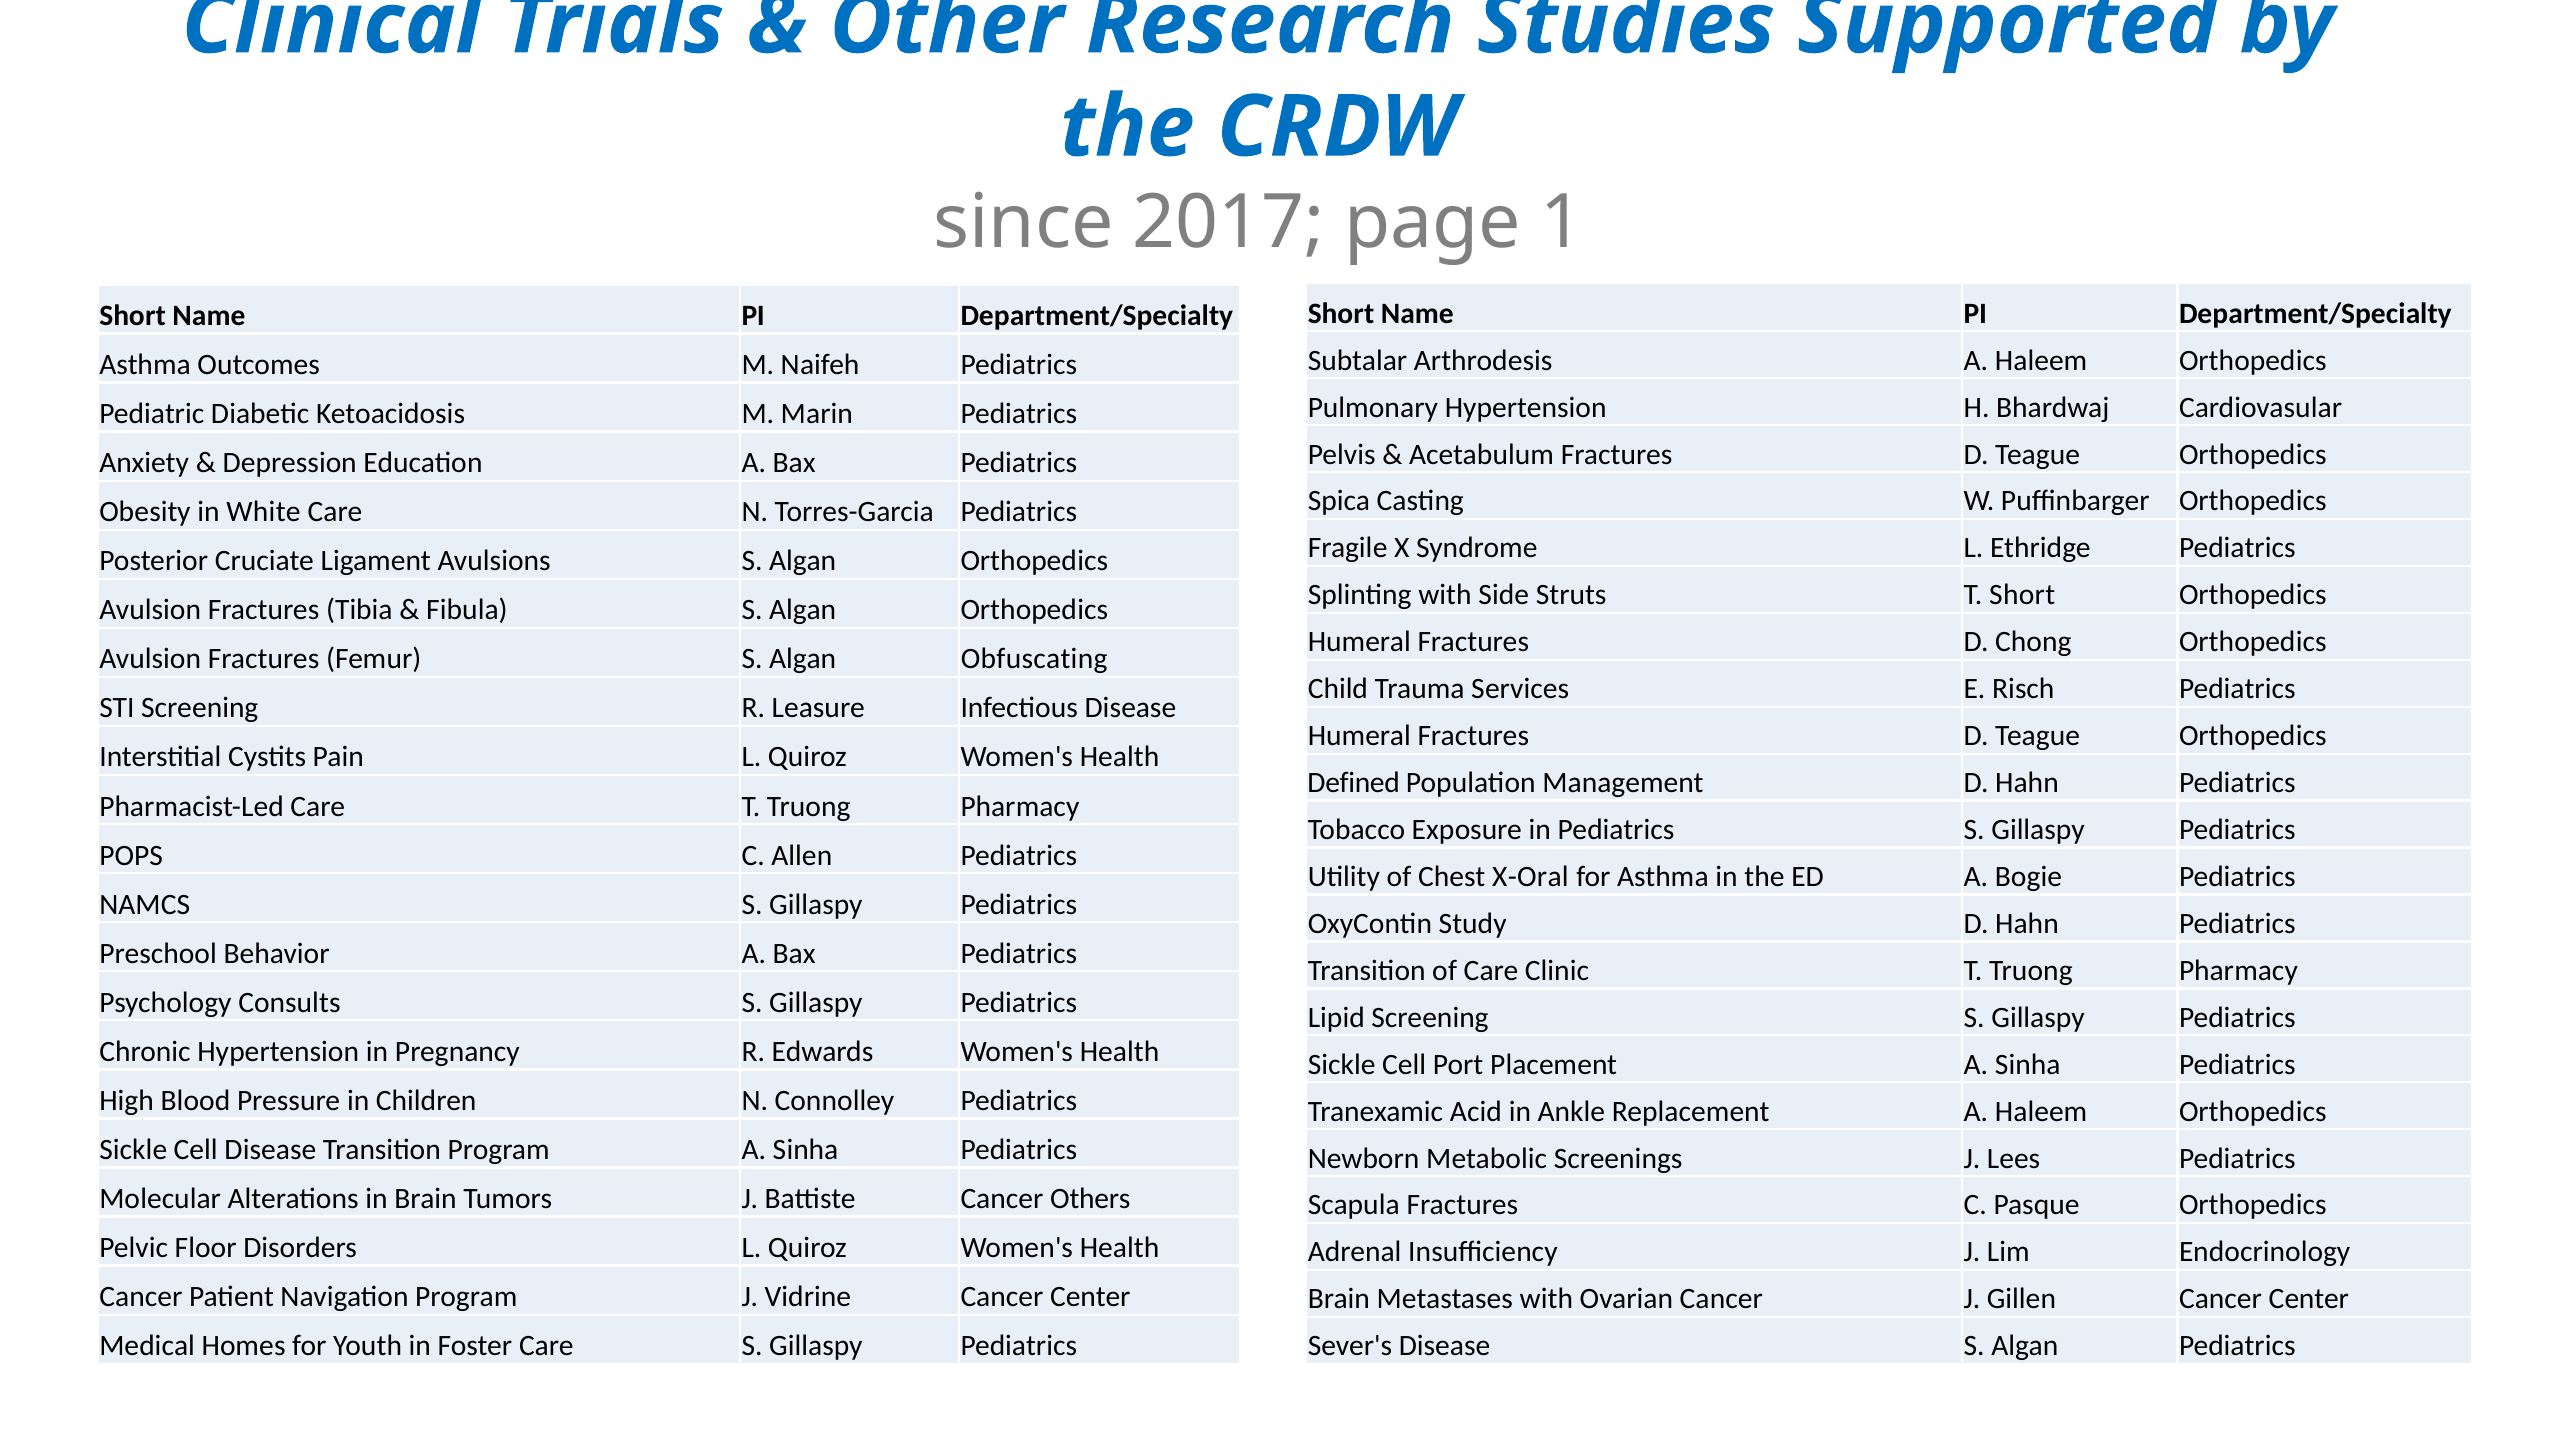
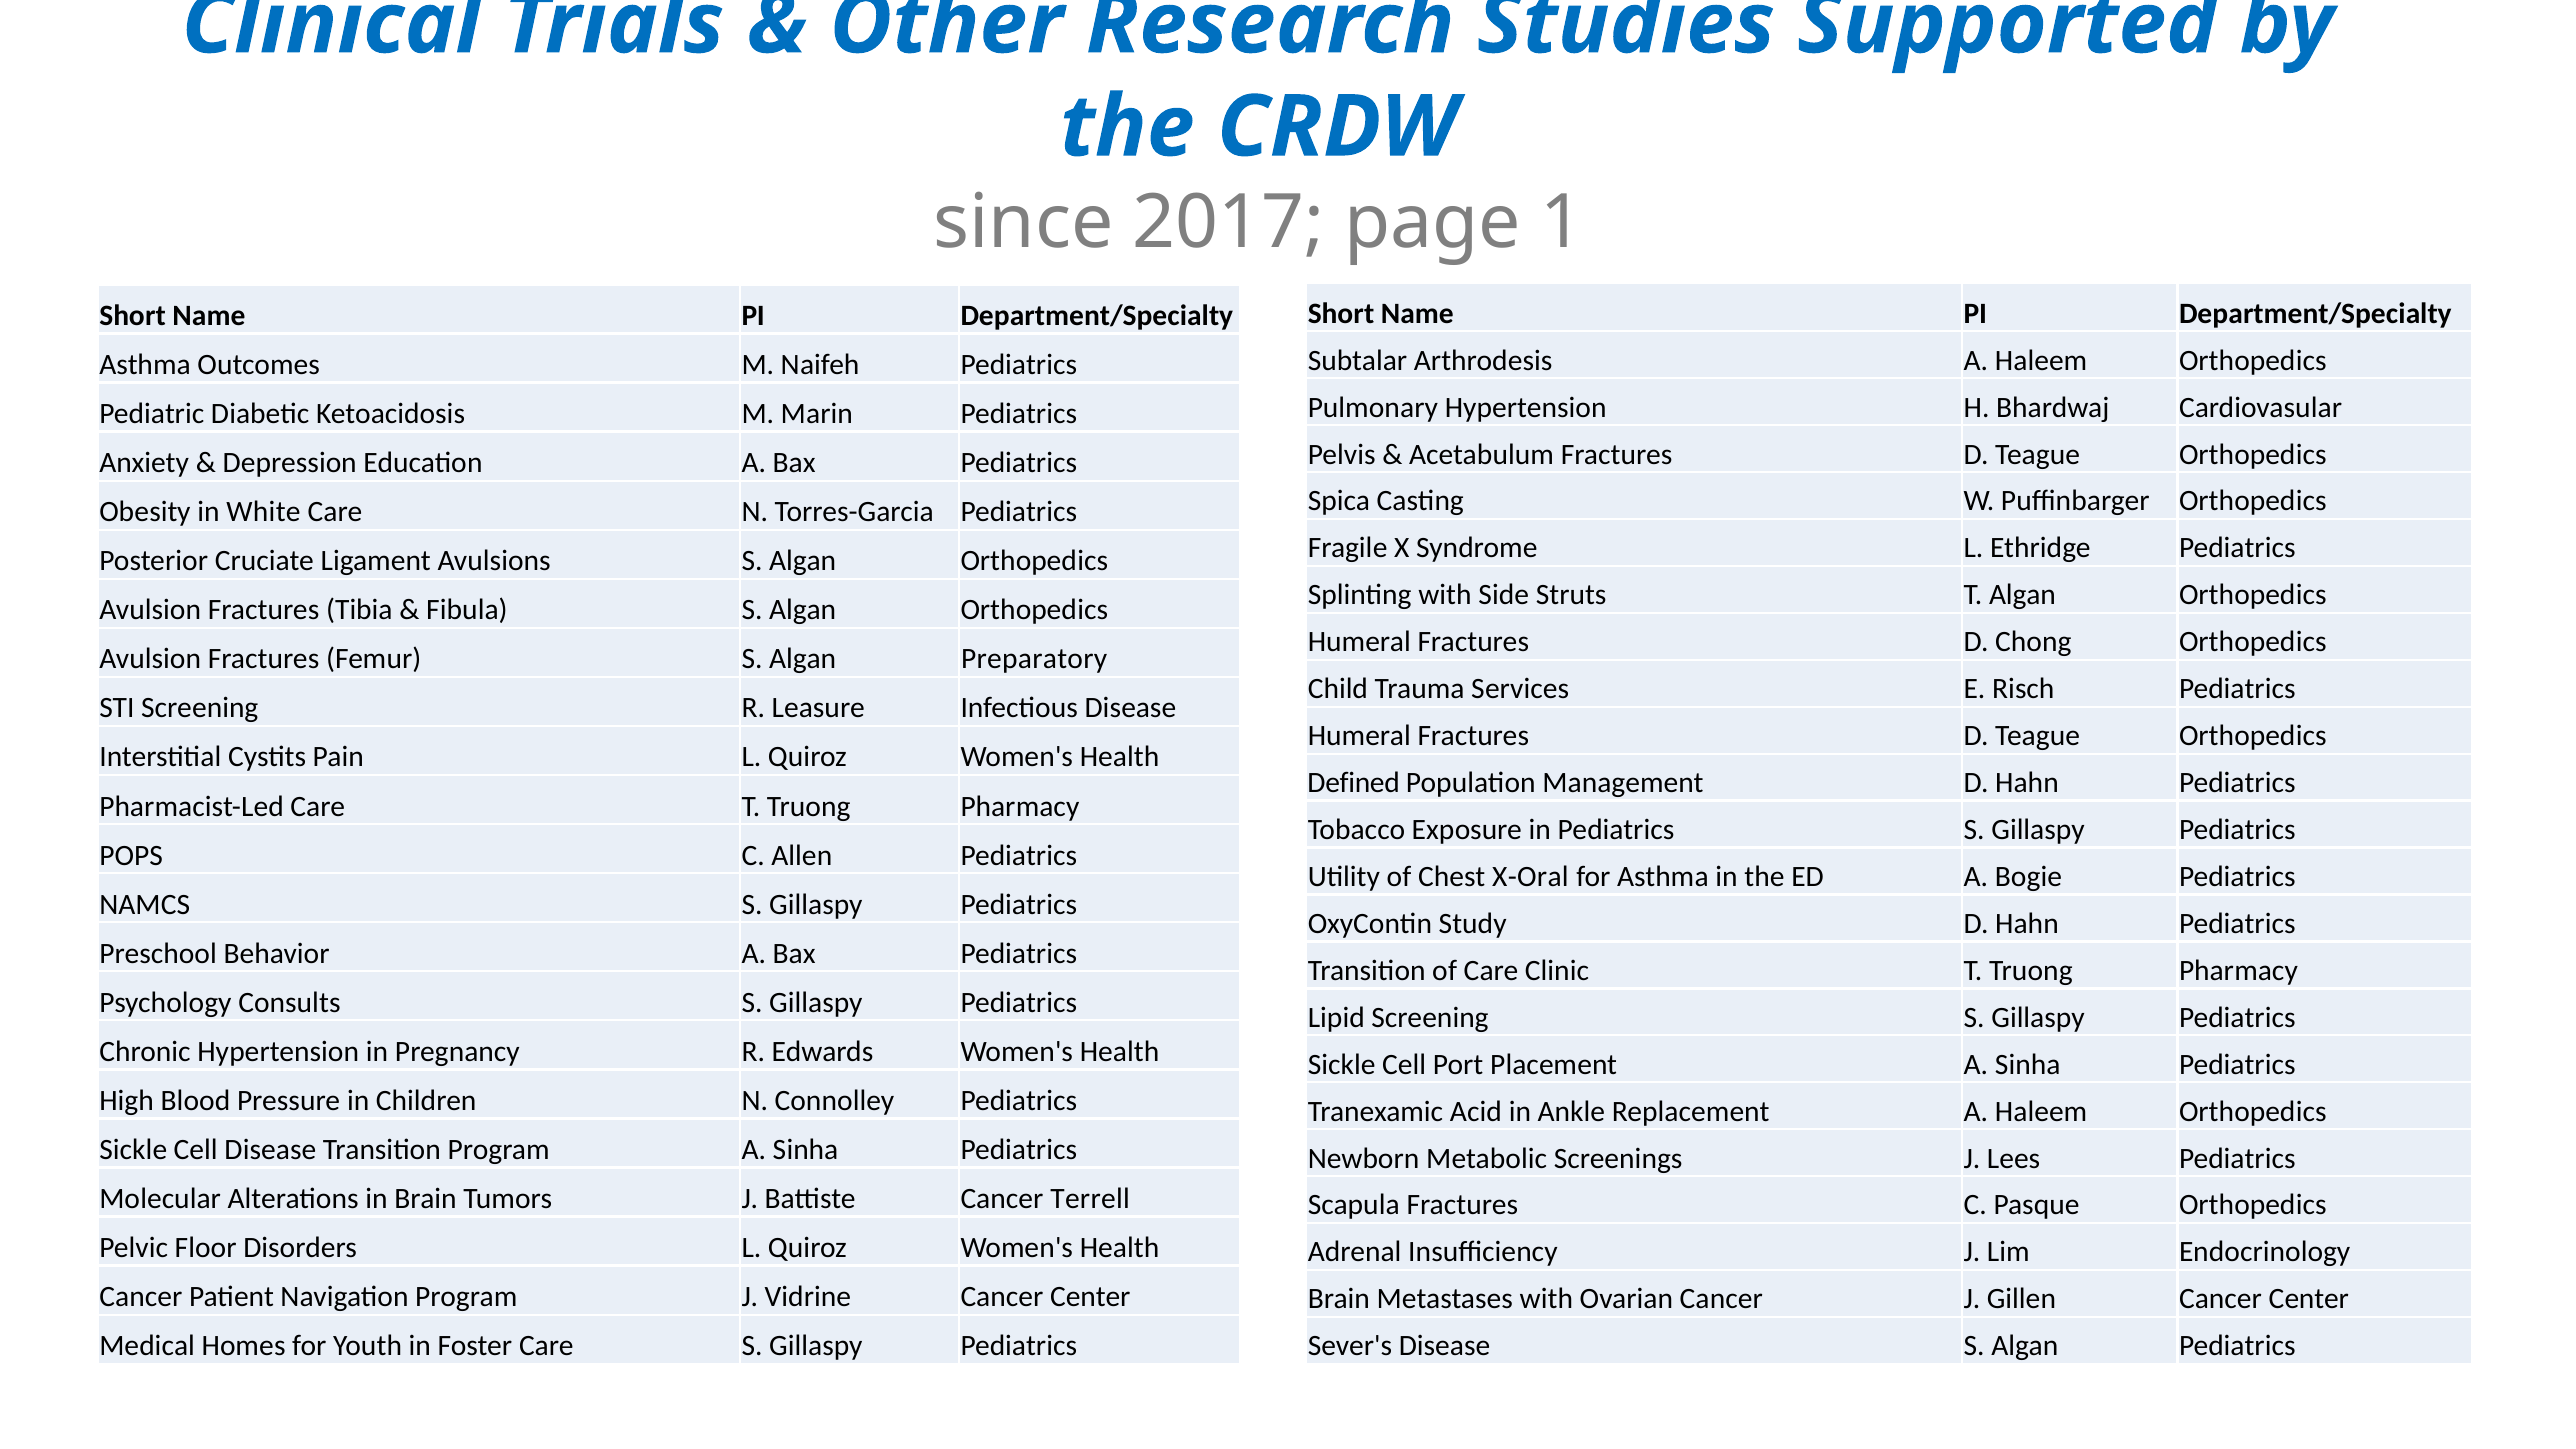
T Short: Short -> Algan
Obfuscating: Obfuscating -> Preparatory
Others: Others -> Terrell
